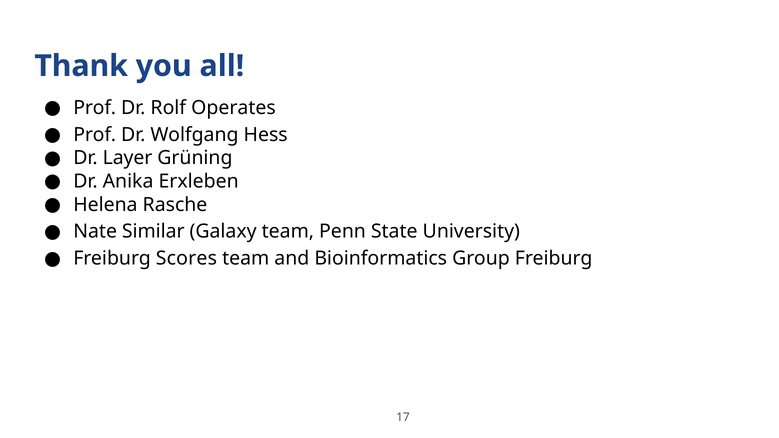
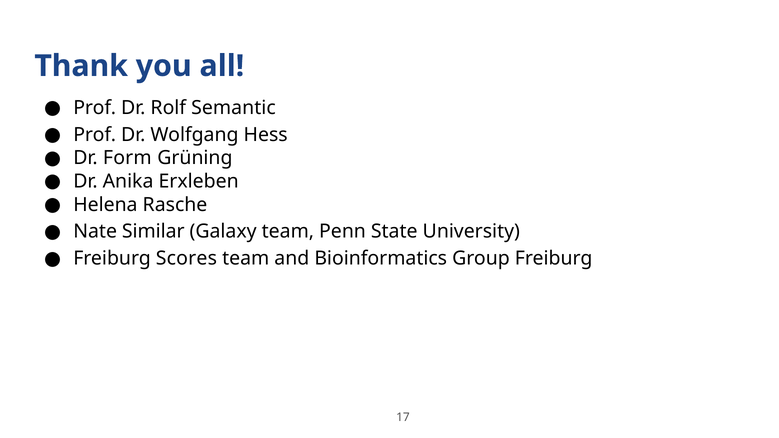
Operates: Operates -> Semantic
Layer: Layer -> Form
